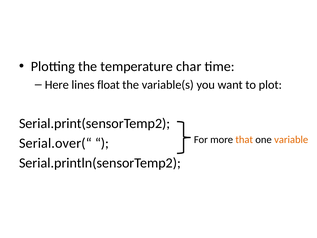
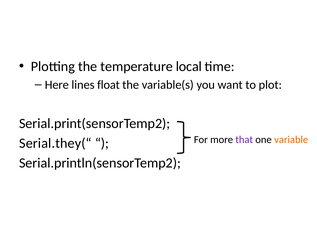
char: char -> local
that colour: orange -> purple
Serial.over(“: Serial.over(“ -> Serial.they(“
